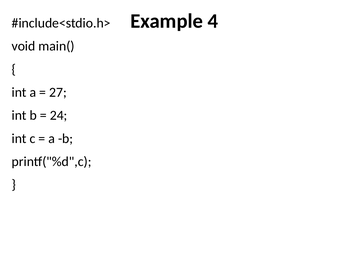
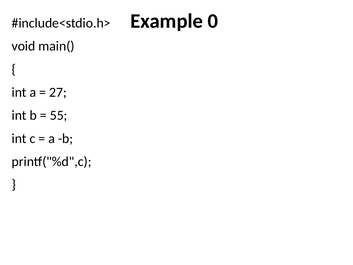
4: 4 -> 0
24: 24 -> 55
